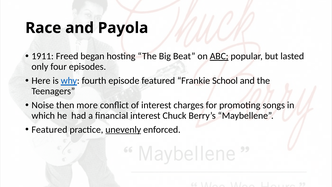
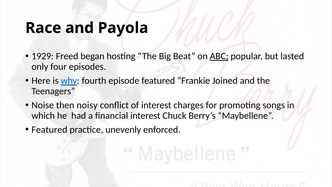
1911: 1911 -> 1929
School: School -> Joined
more: more -> noisy
unevenly underline: present -> none
